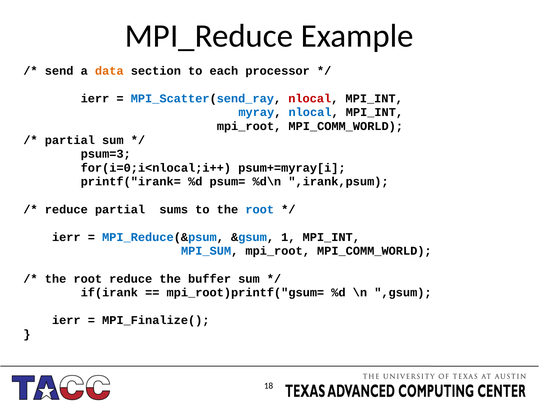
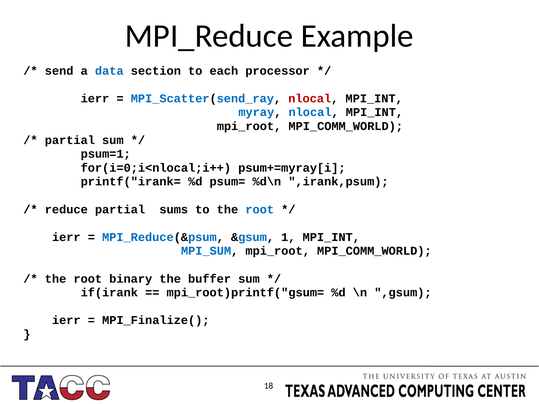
data colour: orange -> blue
psum=3: psum=3 -> psum=1
root reduce: reduce -> binary
